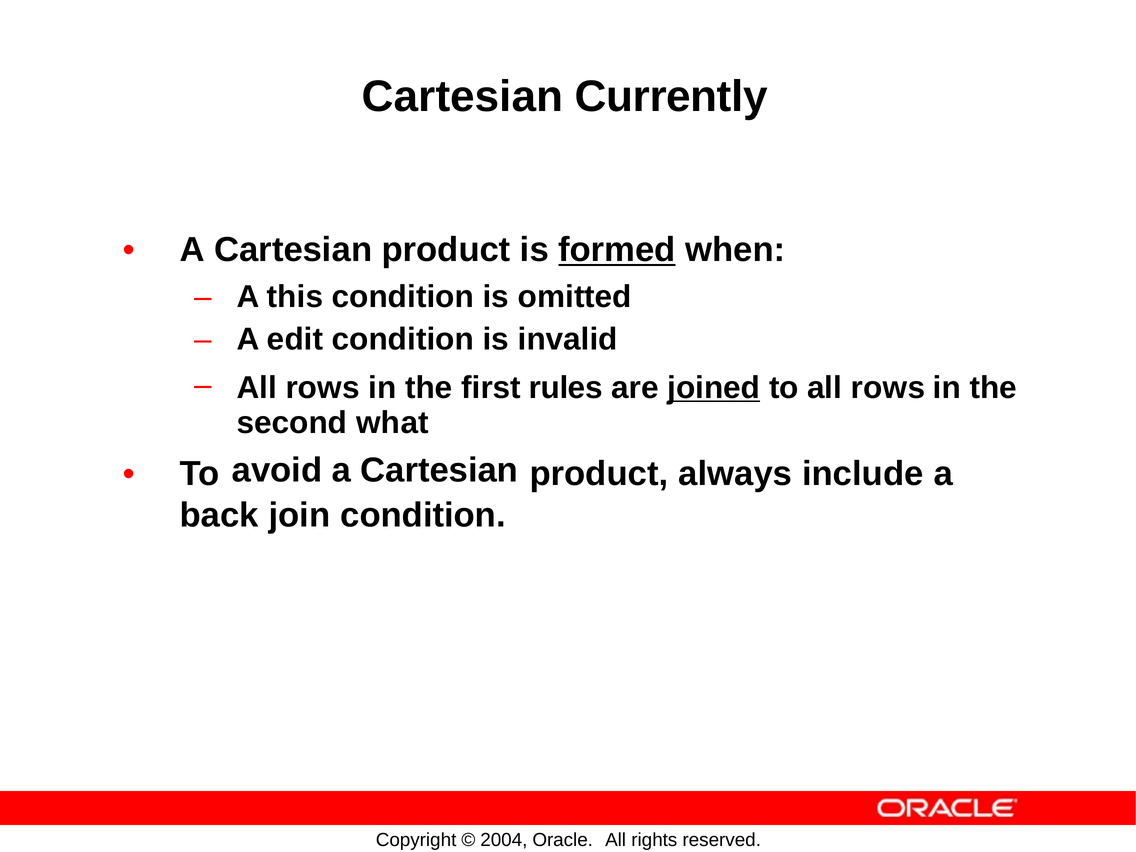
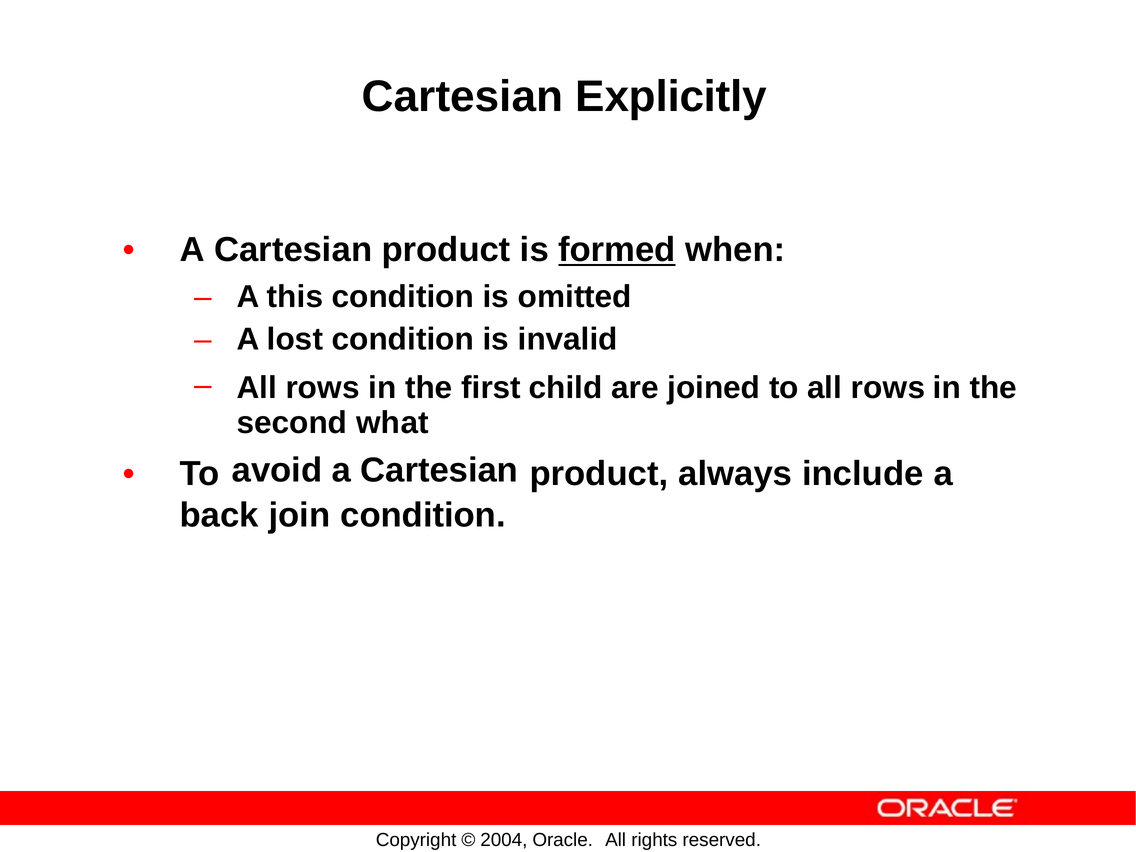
Currently: Currently -> Explicitly
edit: edit -> lost
rules: rules -> child
joined underline: present -> none
